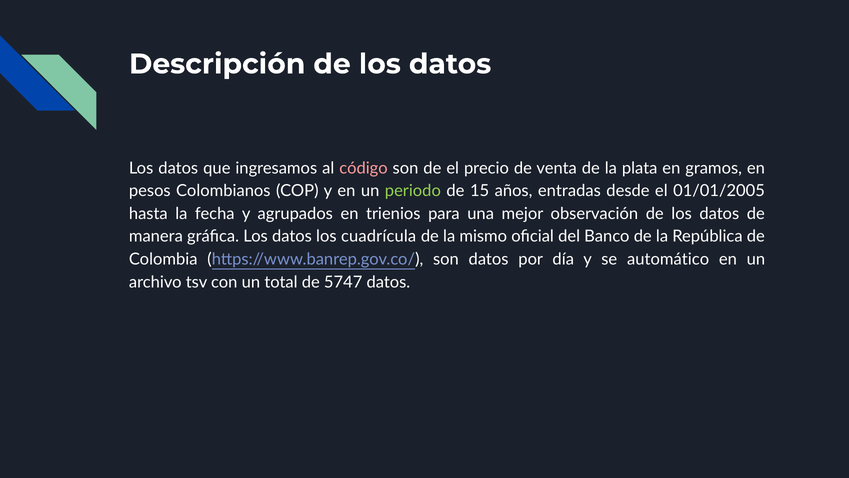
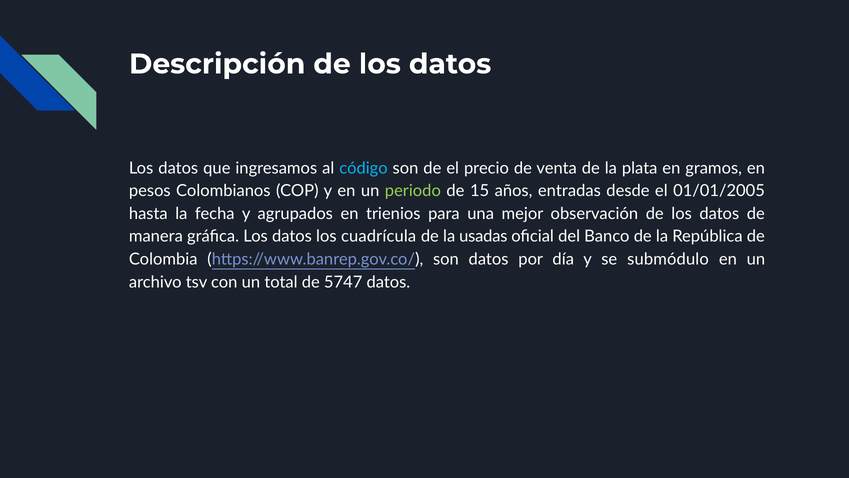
código colour: pink -> light blue
mismo: mismo -> usadas
automático: automático -> submódulo
